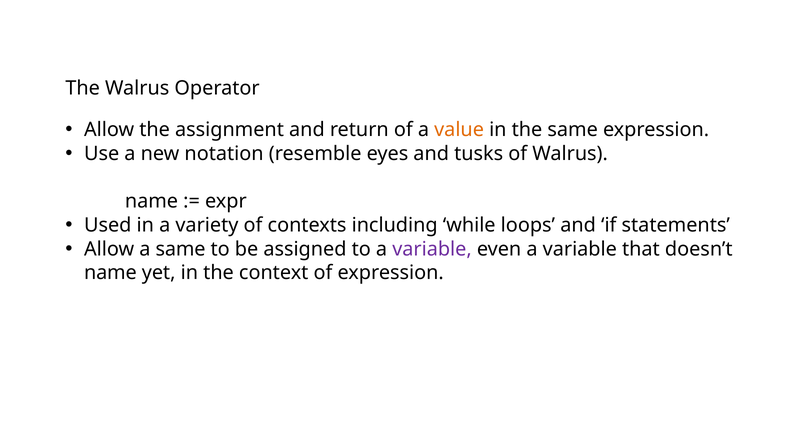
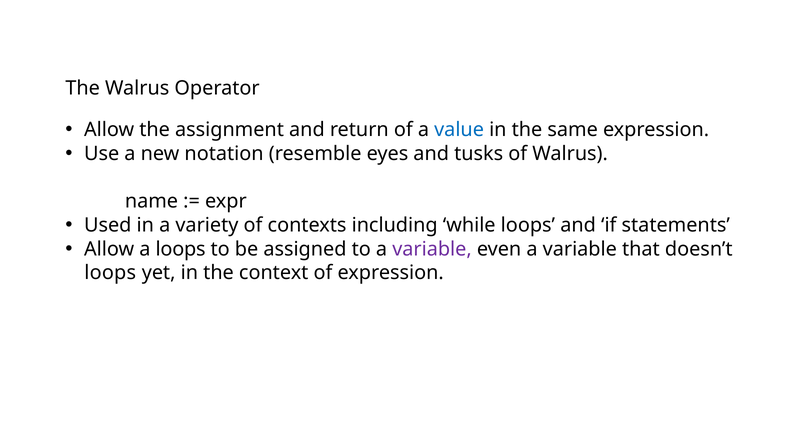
value colour: orange -> blue
a same: same -> loops
name at (110, 273): name -> loops
